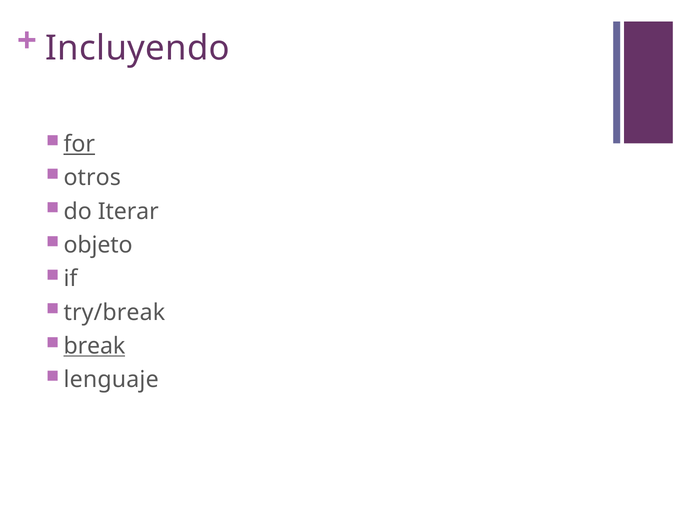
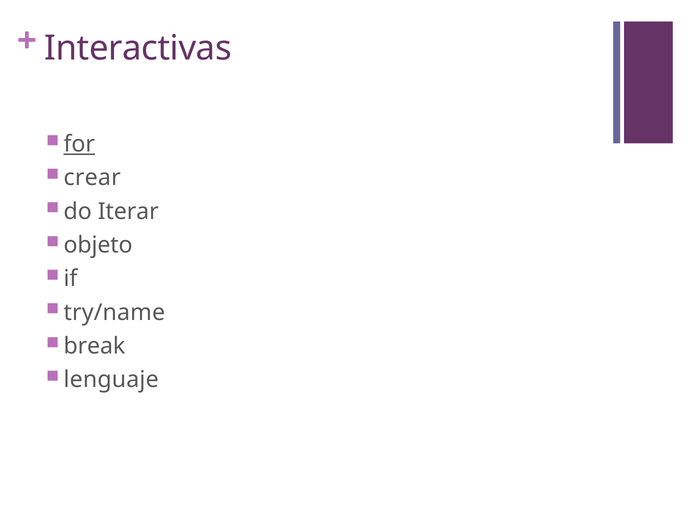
Incluyendo: Incluyendo -> Interactivas
otros: otros -> crear
try/break: try/break -> try/name
break underline: present -> none
